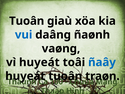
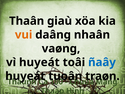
Tuoân at (27, 21): Tuoân -> Thaân
vui colour: blue -> orange
ñaønh: ñaønh -> nhaân
